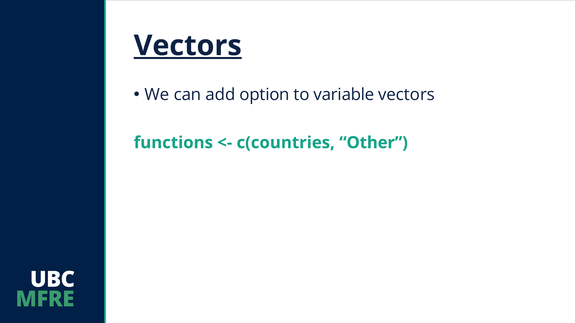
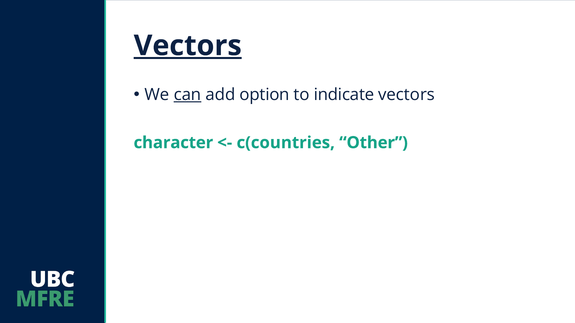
can underline: none -> present
variable: variable -> indicate
functions: functions -> character
